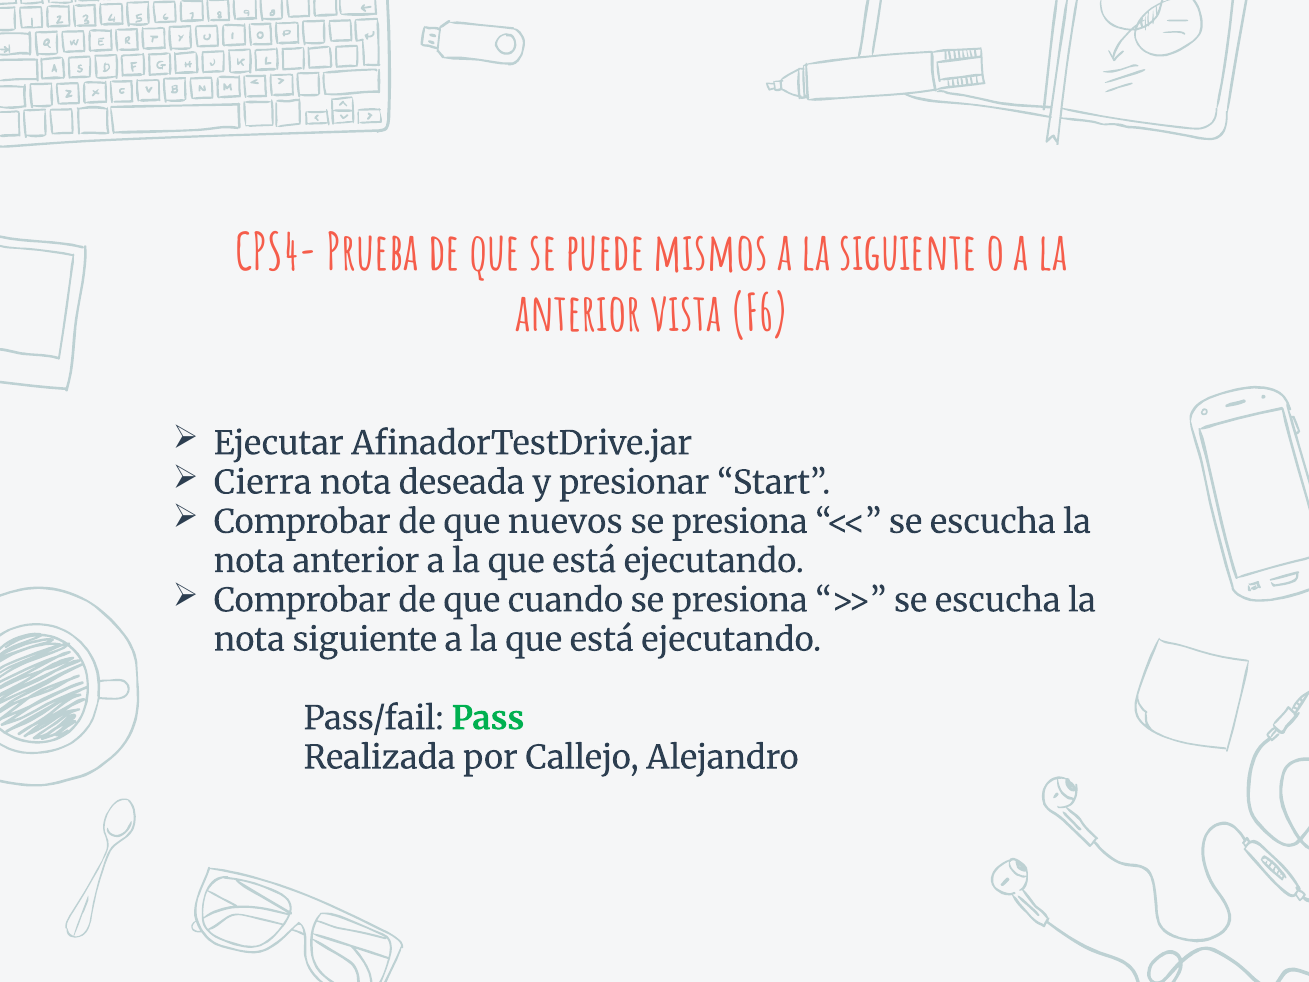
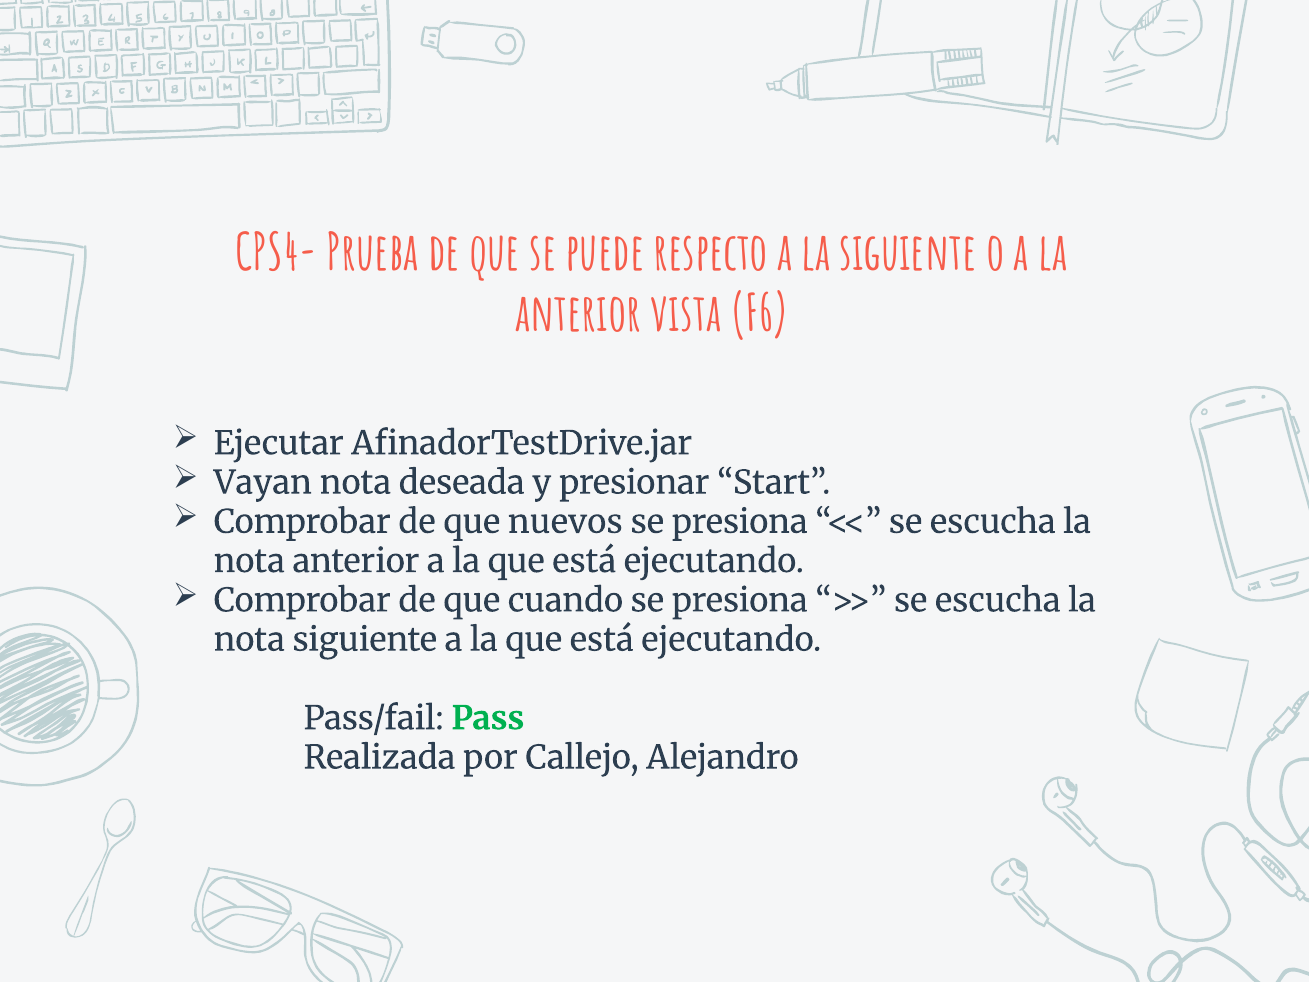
mismos: mismos -> respecto
Cierra: Cierra -> Vayan
